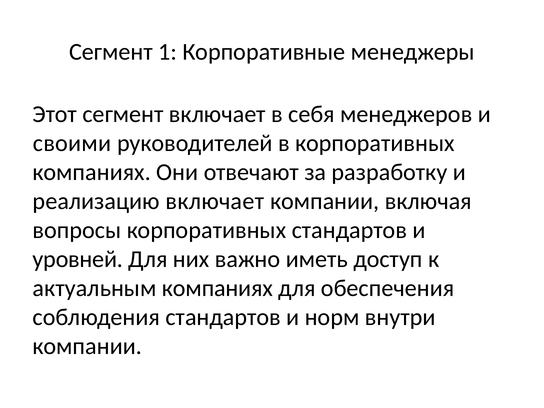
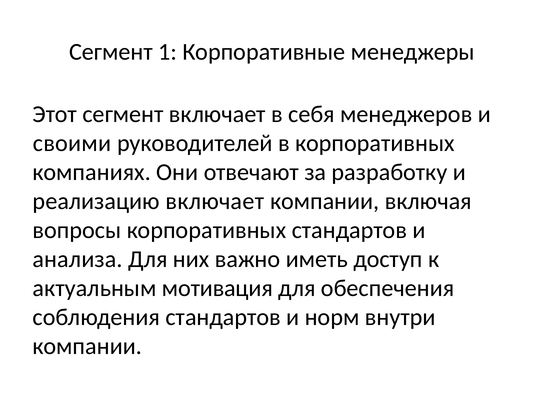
уровней: уровней -> анализа
актуальным компаниях: компаниях -> мотивация
